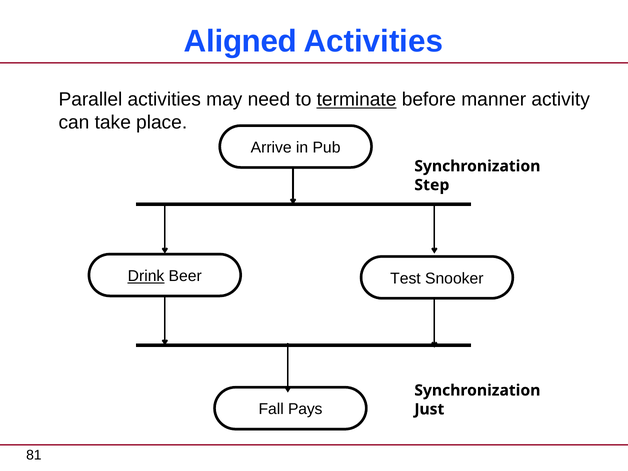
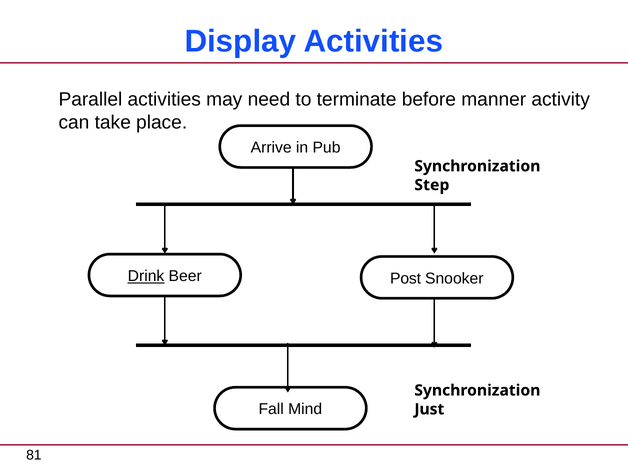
Aligned: Aligned -> Display
terminate underline: present -> none
Test: Test -> Post
Pays: Pays -> Mind
